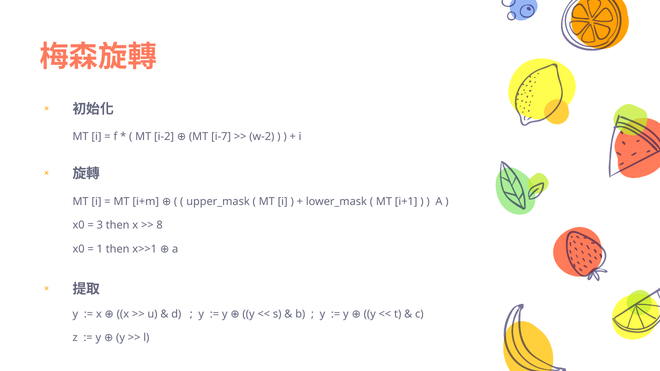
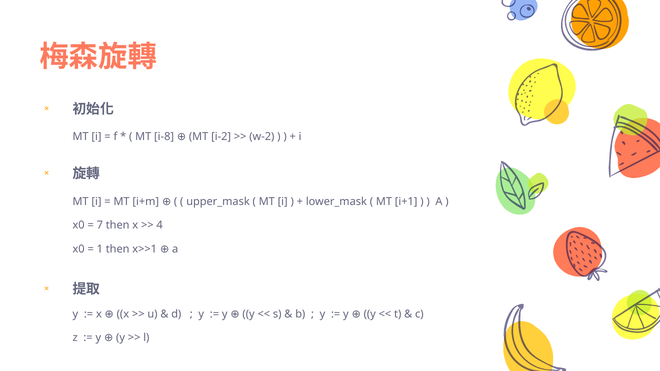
i-2: i-2 -> i-8
i-7: i-7 -> i-2
3: 3 -> 7
8: 8 -> 4
